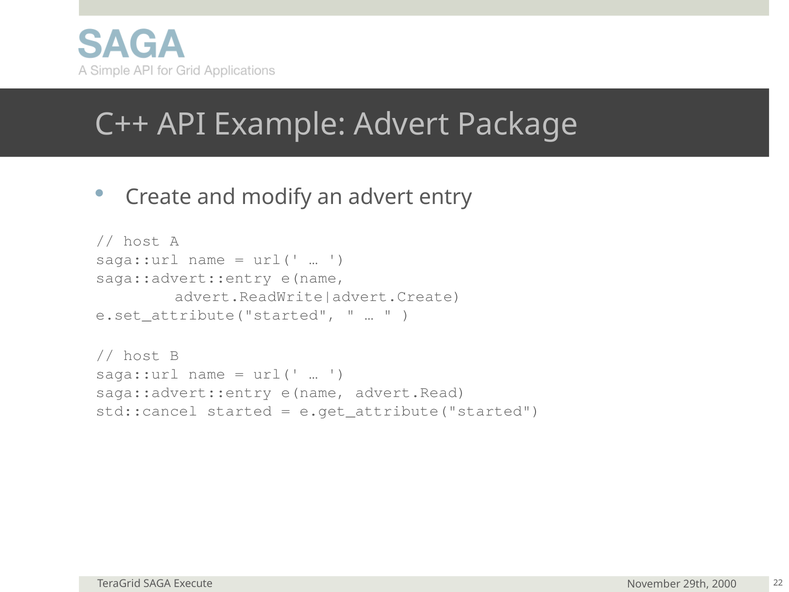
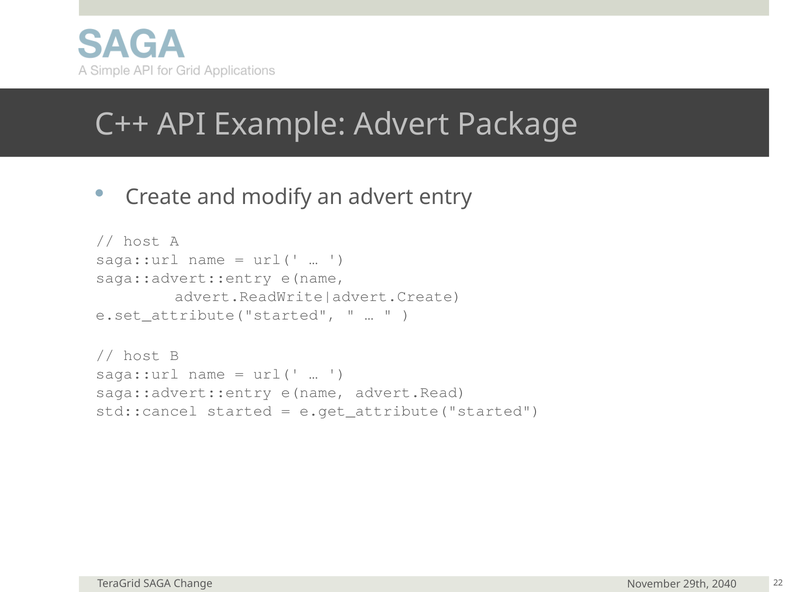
Execute: Execute -> Change
2000: 2000 -> 2040
